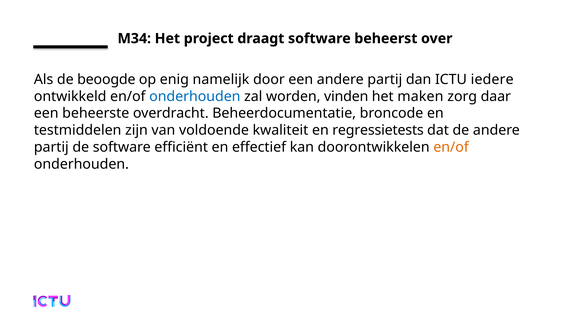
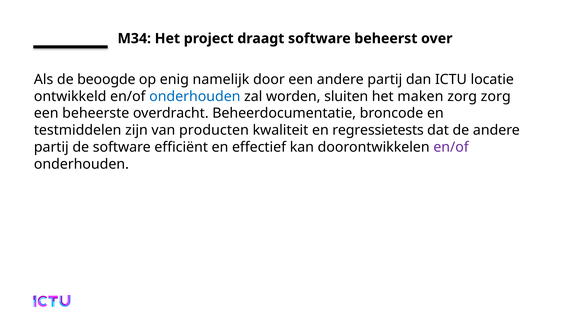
iedere: iedere -> locatie
vinden: vinden -> sluiten
zorg daar: daar -> zorg
voldoende: voldoende -> producten
en/of at (451, 147) colour: orange -> purple
